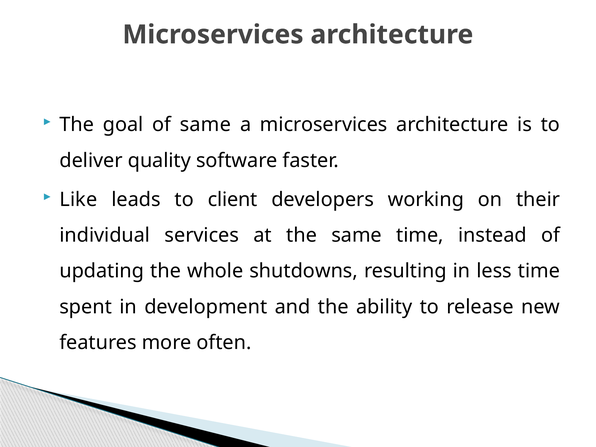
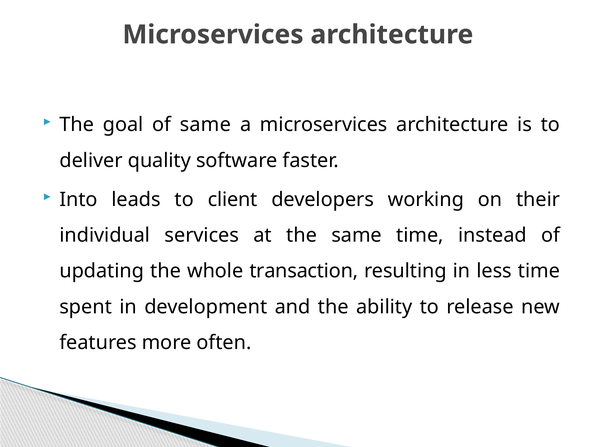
Like: Like -> Into
shutdowns: shutdowns -> transaction
